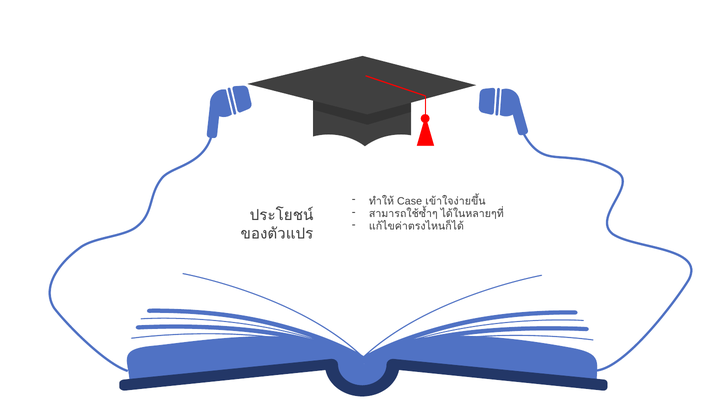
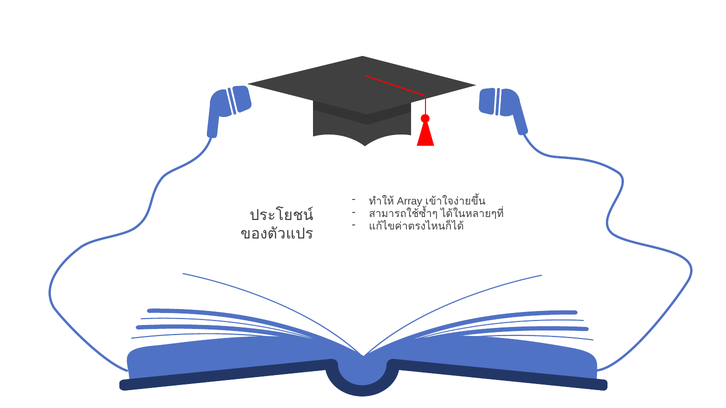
Case: Case -> Array
